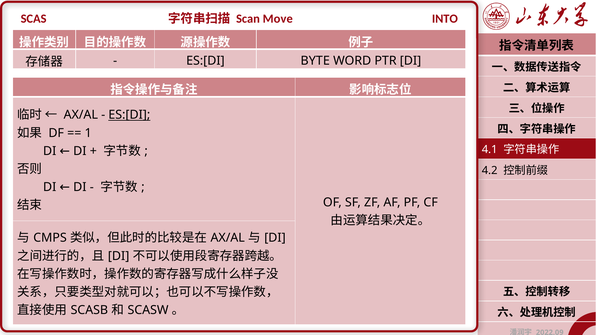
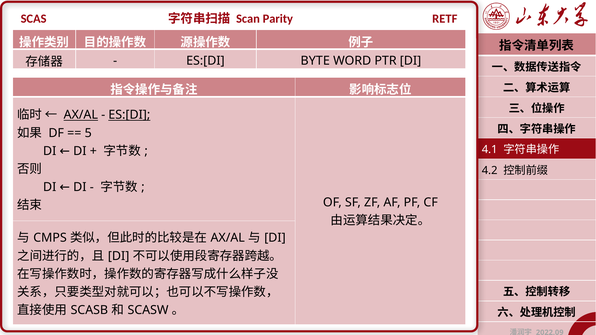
INTO: INTO -> RETF
Move: Move -> Parity
AX/AL at (81, 115) underline: none -> present
1: 1 -> 5
